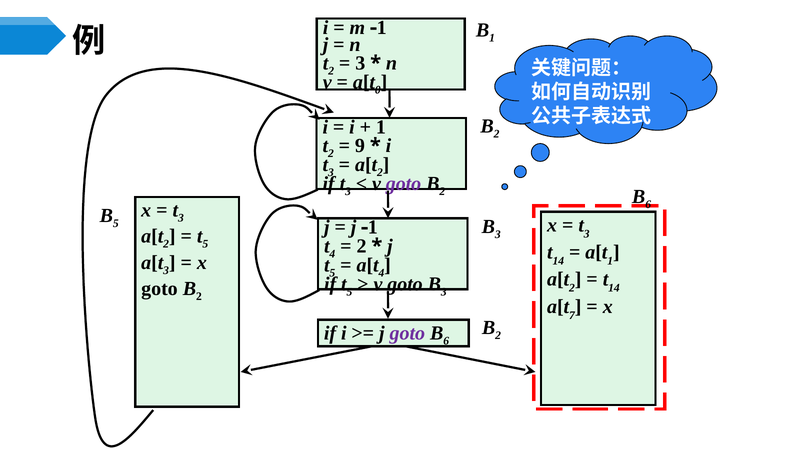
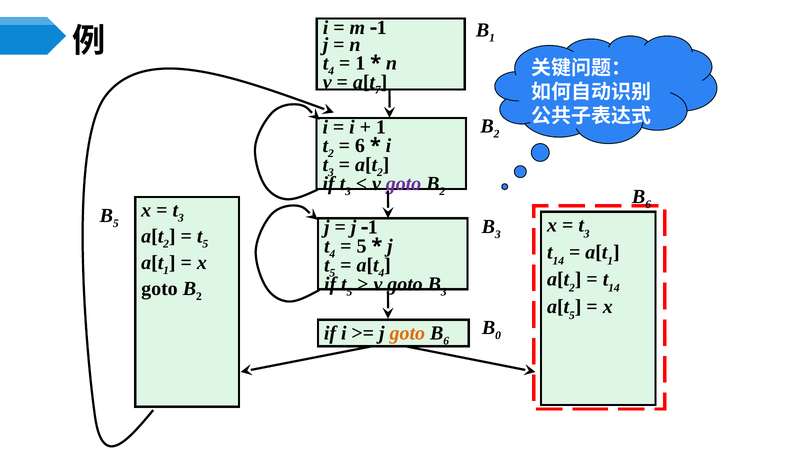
2 at (331, 71): 2 -> 4
3 at (360, 63): 3 -> 1
0: 0 -> 7
9 at (360, 146): 9 -> 6
2 at (362, 246): 2 -> 5
3 at (166, 271): 3 -> 1
7 at (572, 316): 7 -> 5
2 at (498, 336): 2 -> 0
goto at (407, 333) colour: purple -> orange
